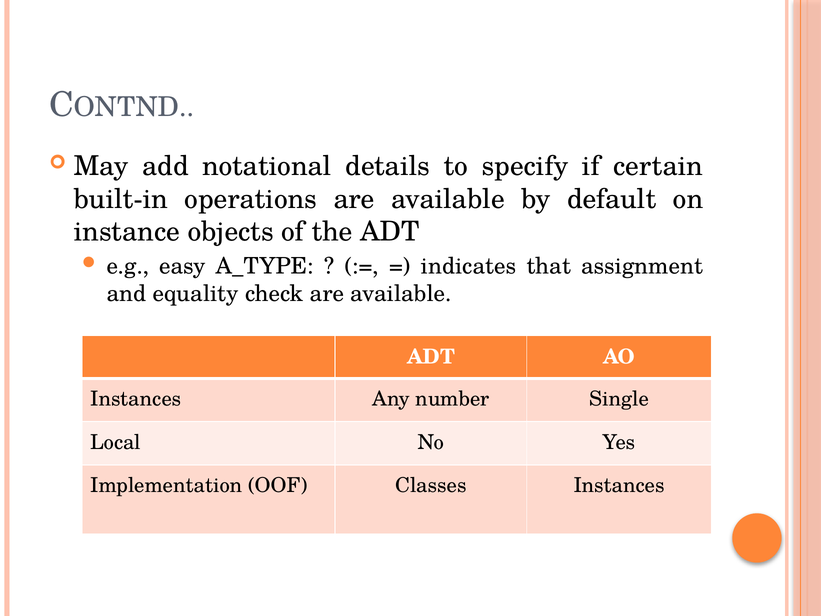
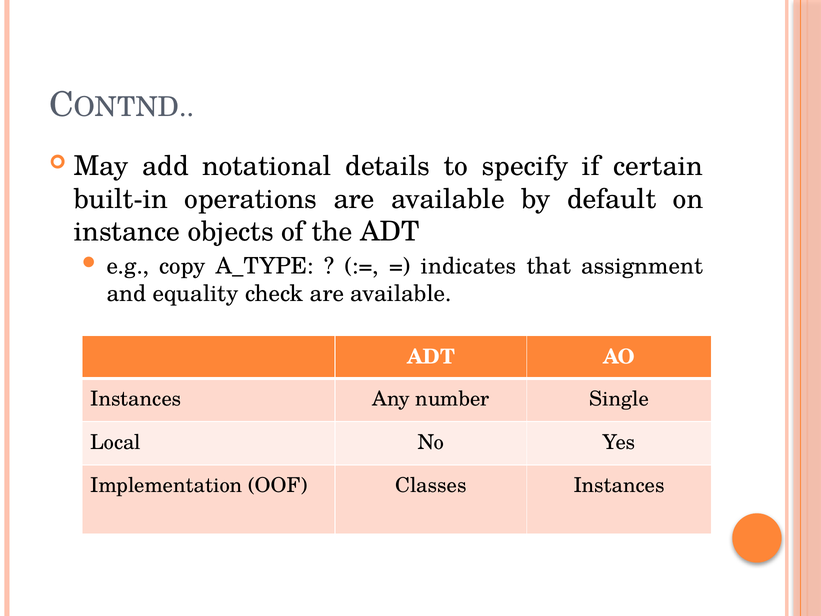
easy: easy -> copy
